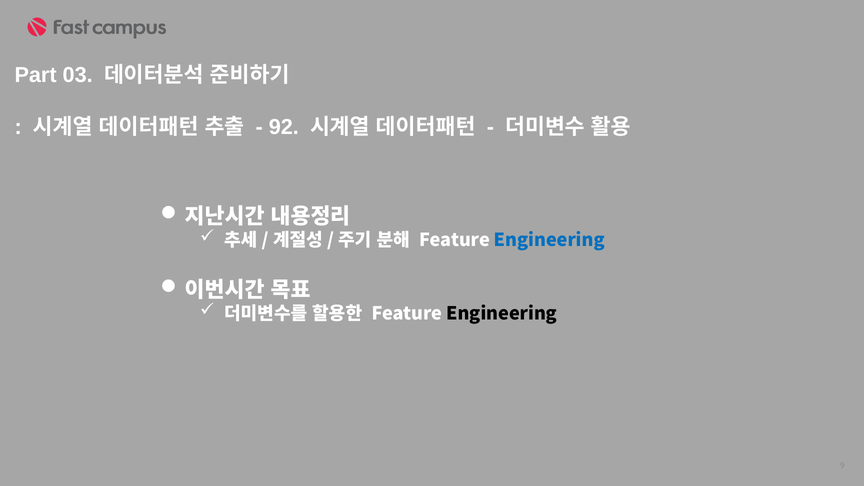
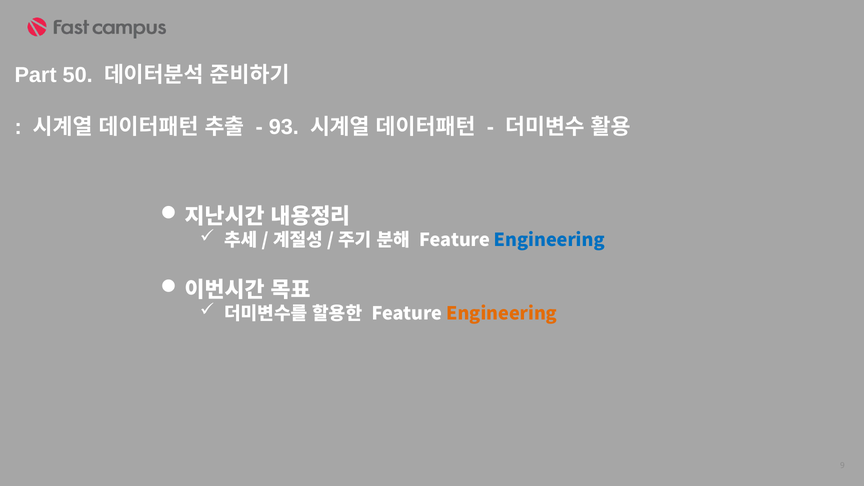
03: 03 -> 50
92: 92 -> 93
Engineering at (502, 314) colour: black -> orange
